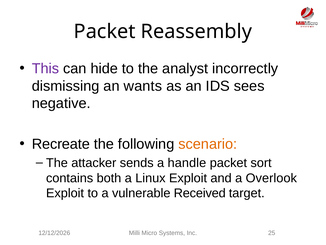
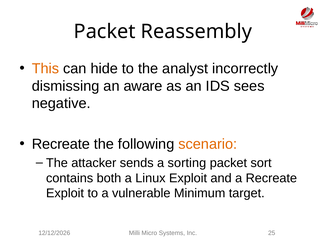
This colour: purple -> orange
wants: wants -> aware
handle: handle -> sorting
a Overlook: Overlook -> Recreate
Received: Received -> Minimum
